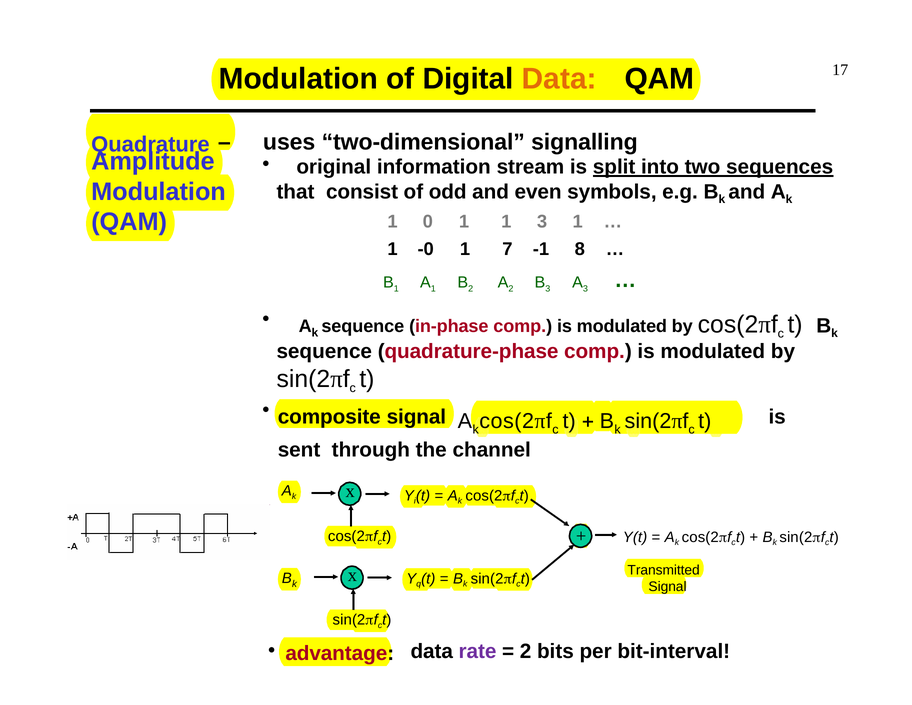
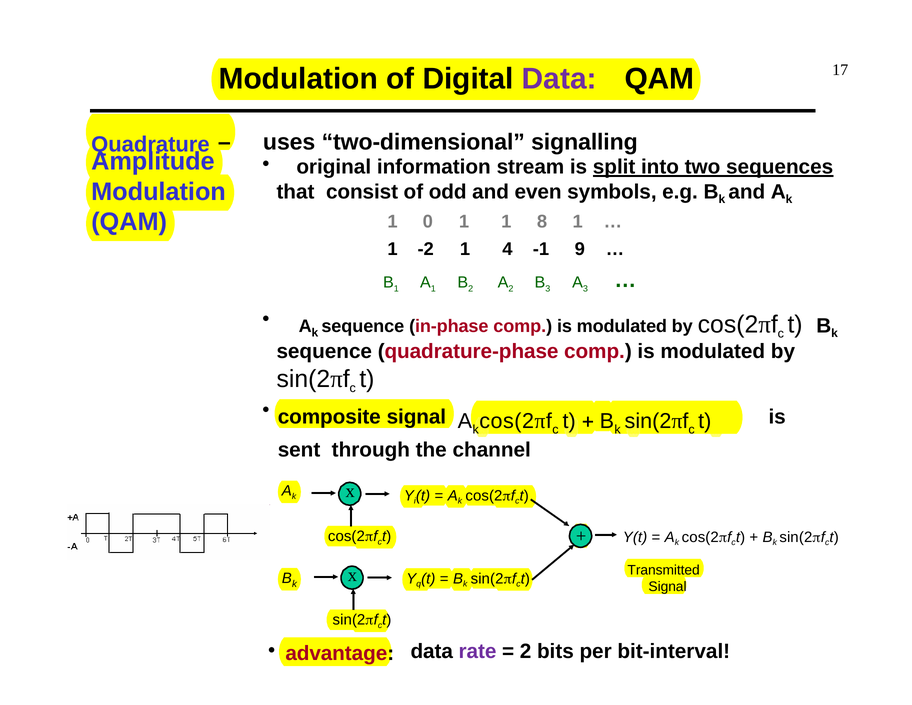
Data at (559, 79) colour: orange -> purple
1 3: 3 -> 8
-0: -0 -> -2
7: 7 -> 4
8: 8 -> 9
